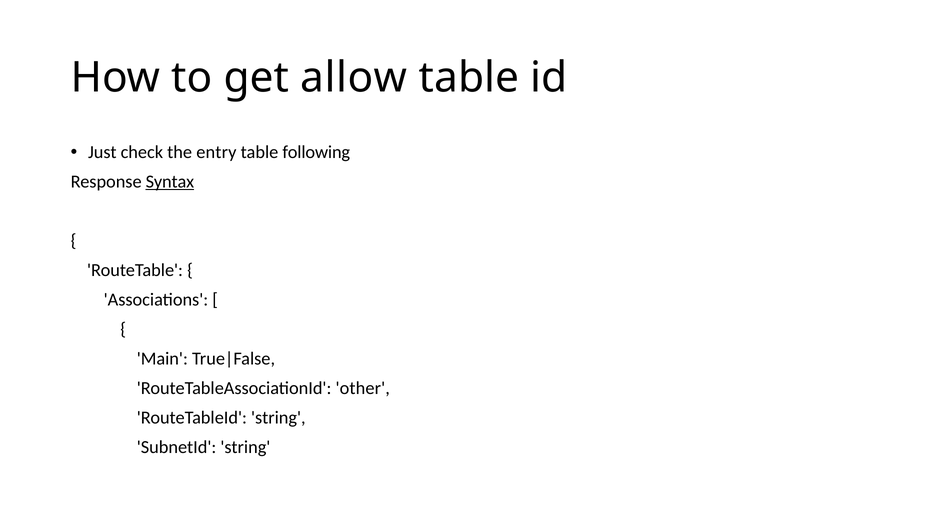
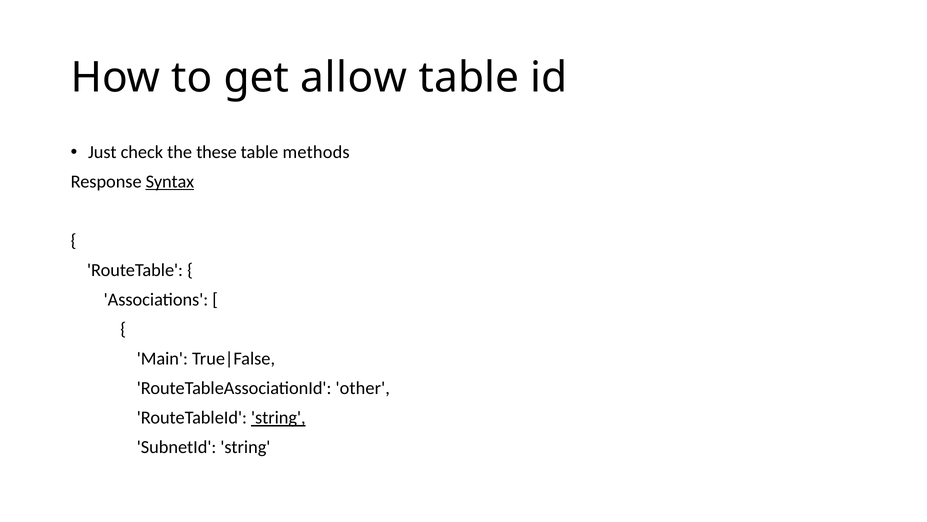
entry: entry -> these
following: following -> methods
string at (278, 417) underline: none -> present
